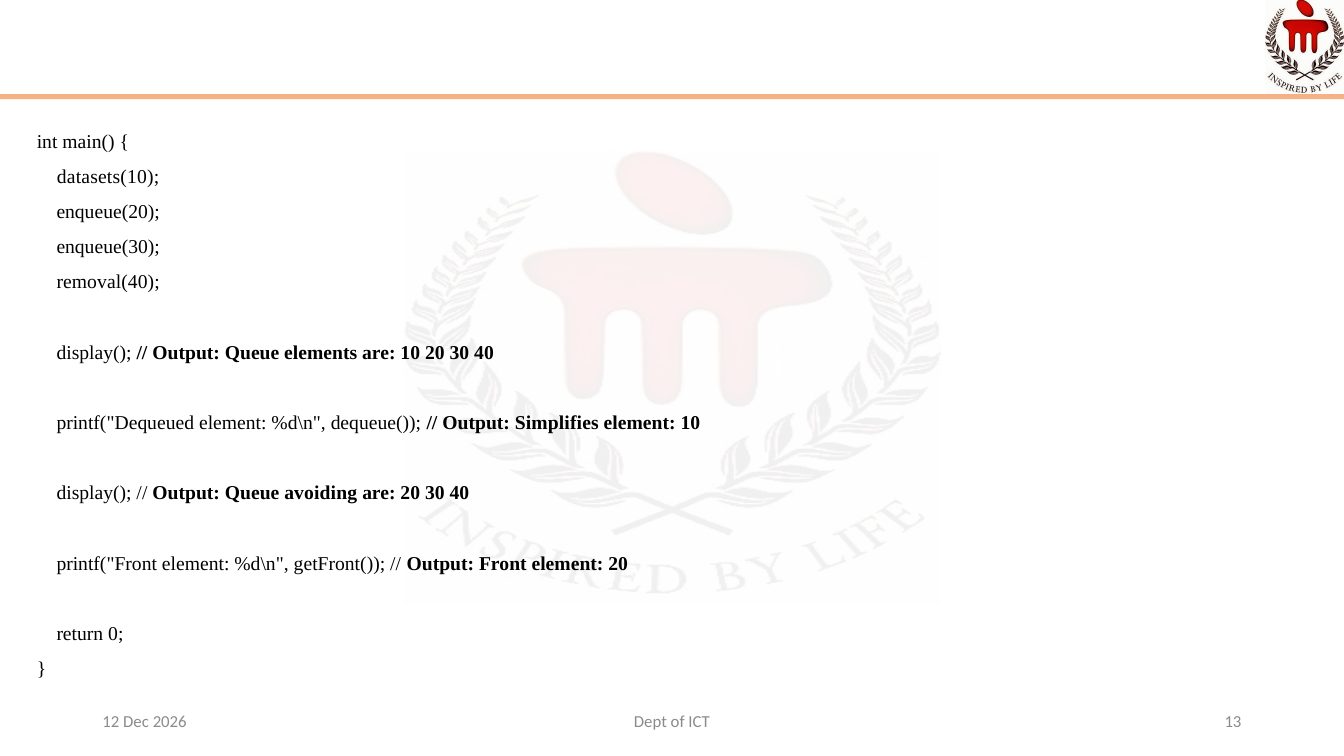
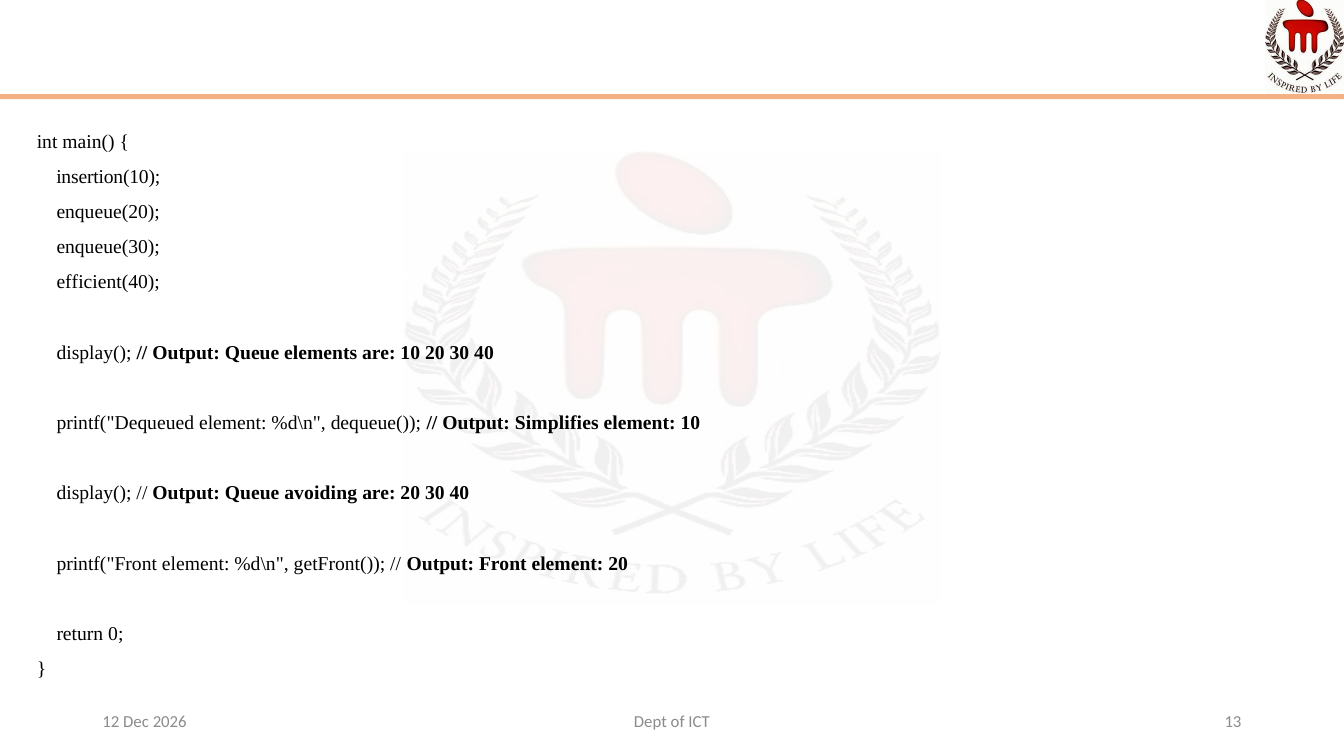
datasets(10: datasets(10 -> insertion(10
removal(40: removal(40 -> efficient(40
